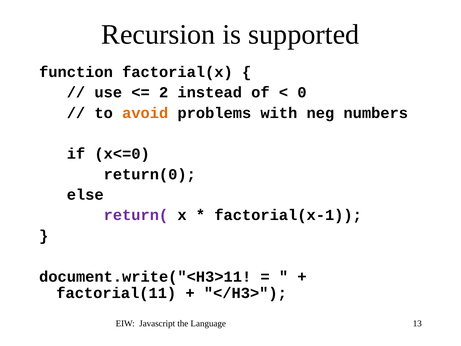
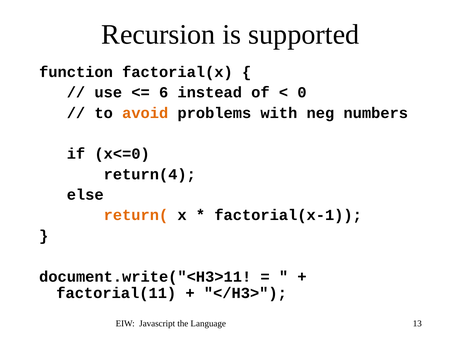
2: 2 -> 6
return(0: return(0 -> return(4
return( colour: purple -> orange
